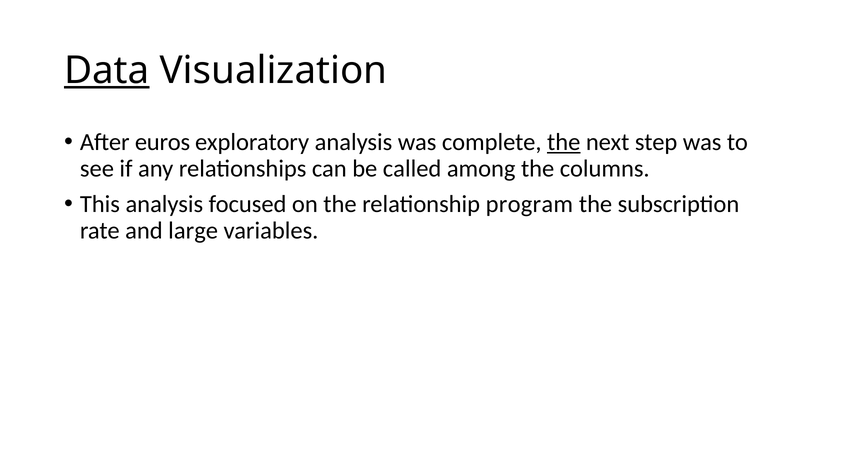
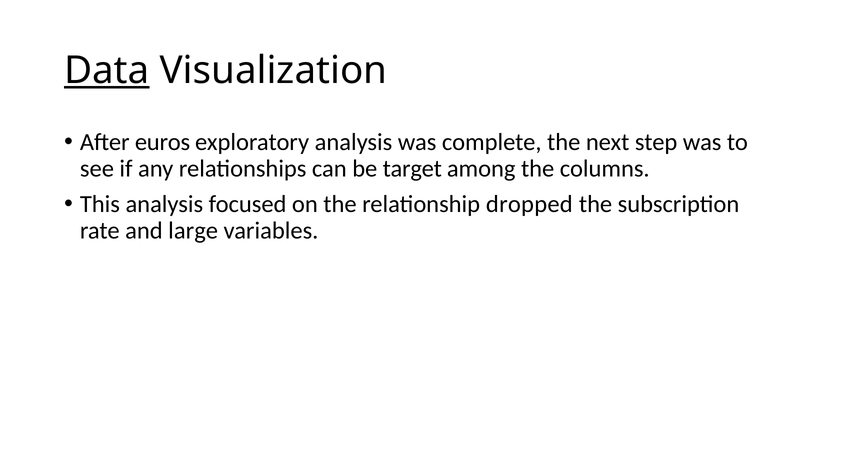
the at (564, 142) underline: present -> none
called: called -> target
program: program -> dropped
